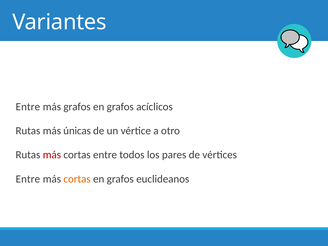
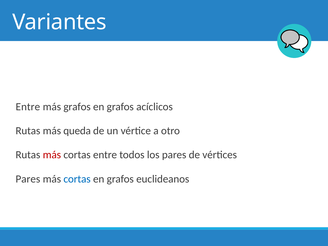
únicas: únicas -> queda
Entre at (28, 179): Entre -> Pares
cortas at (77, 179) colour: orange -> blue
